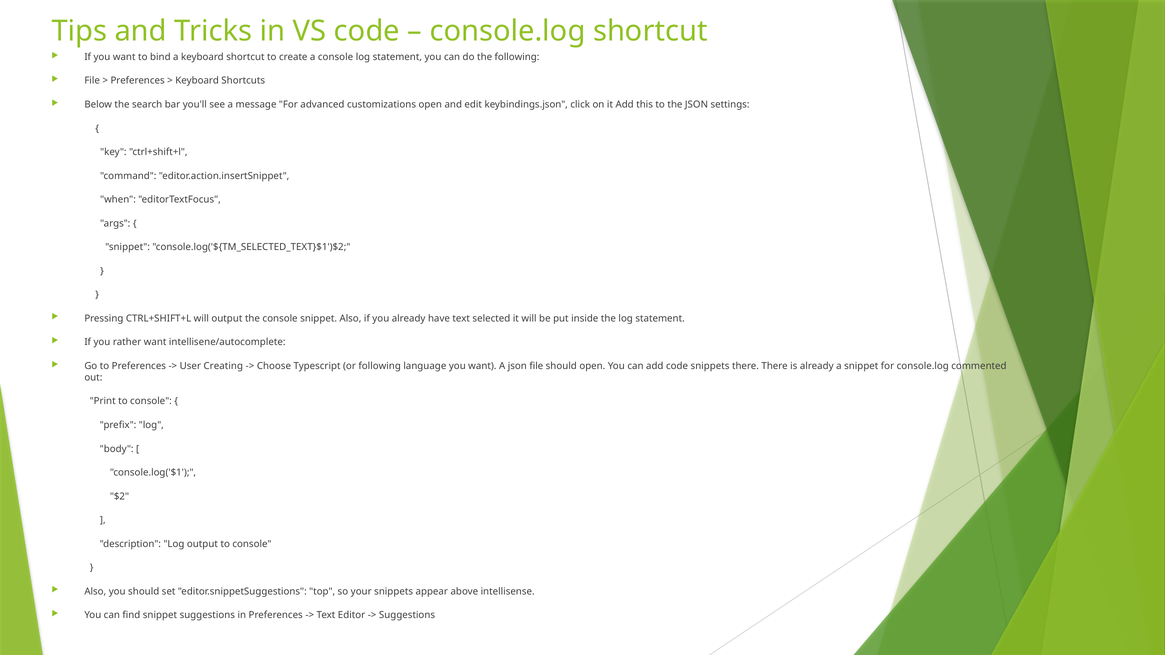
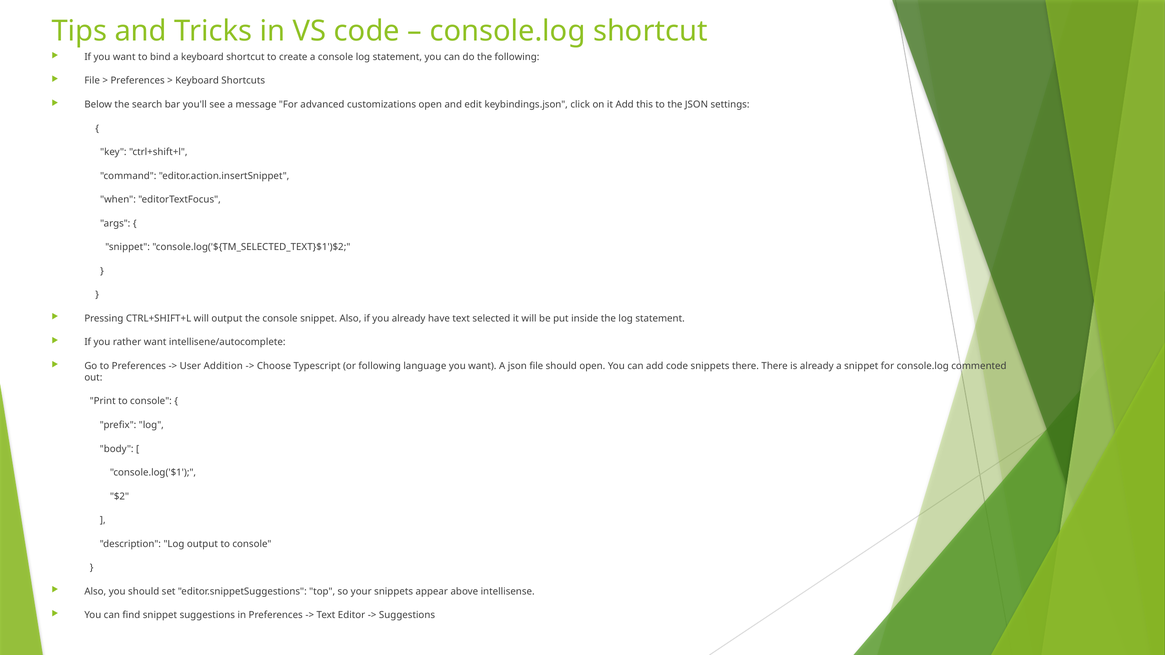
Creating: Creating -> Addition
